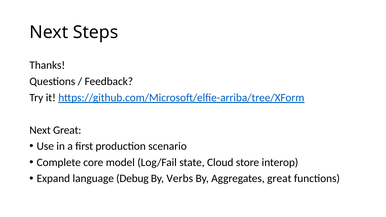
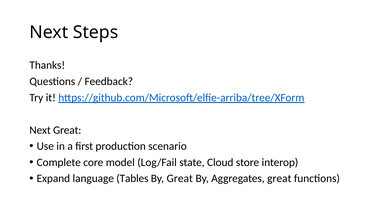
Debug: Debug -> Tables
By Verbs: Verbs -> Great
